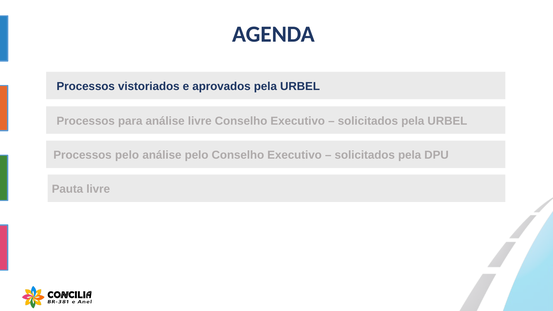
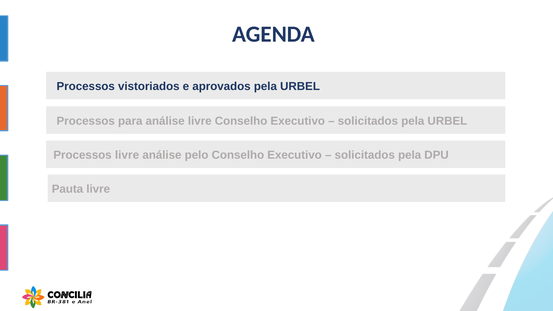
Processos pelo: pelo -> livre
